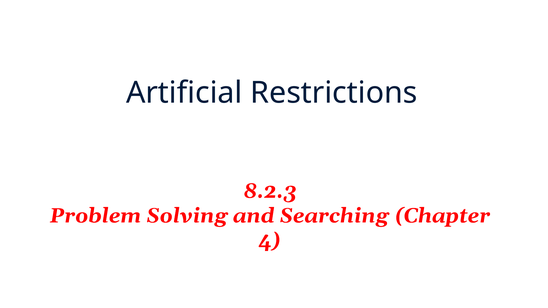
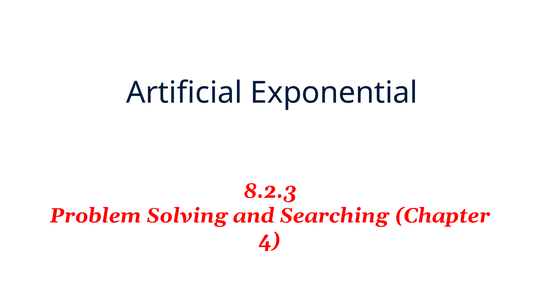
Restrictions: Restrictions -> Exponential
